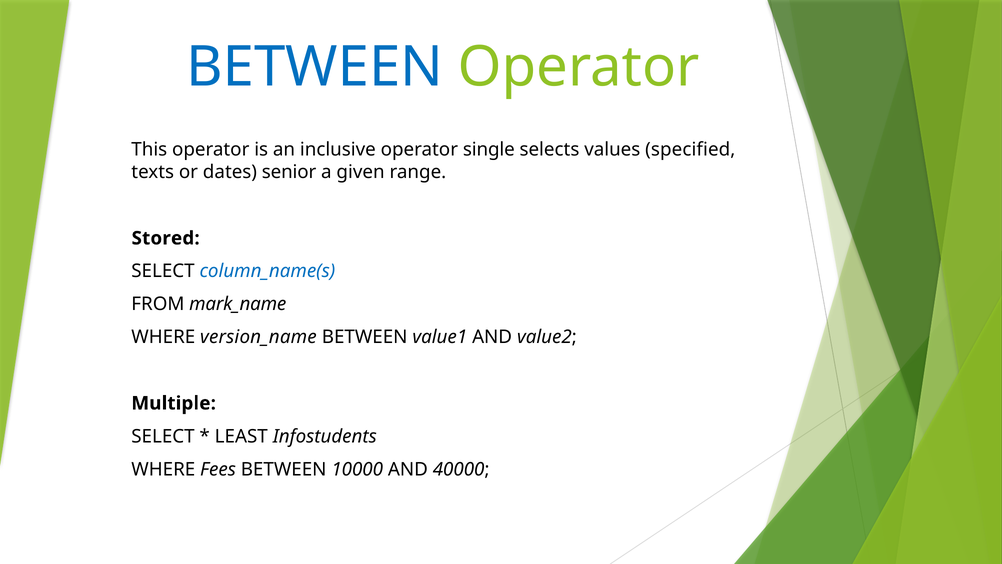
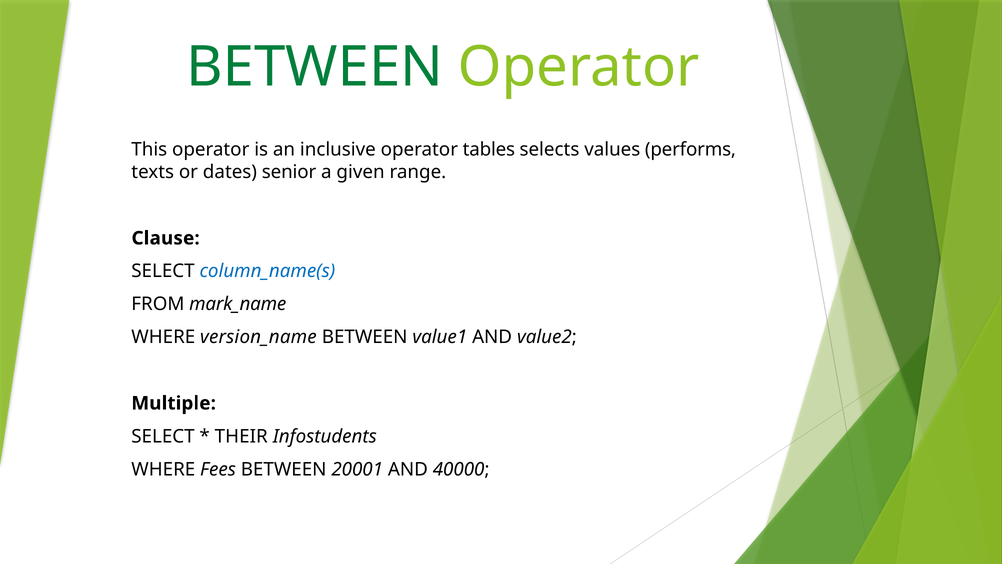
BETWEEN at (315, 67) colour: blue -> green
single: single -> tables
specified: specified -> performs
Stored: Stored -> Clause
LEAST: LEAST -> THEIR
10000: 10000 -> 20001
